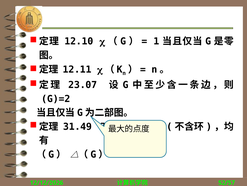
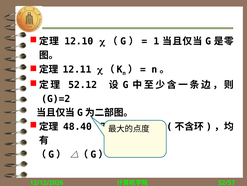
23.07: 23.07 -> 52.12
31.49: 31.49 -> 48.40
